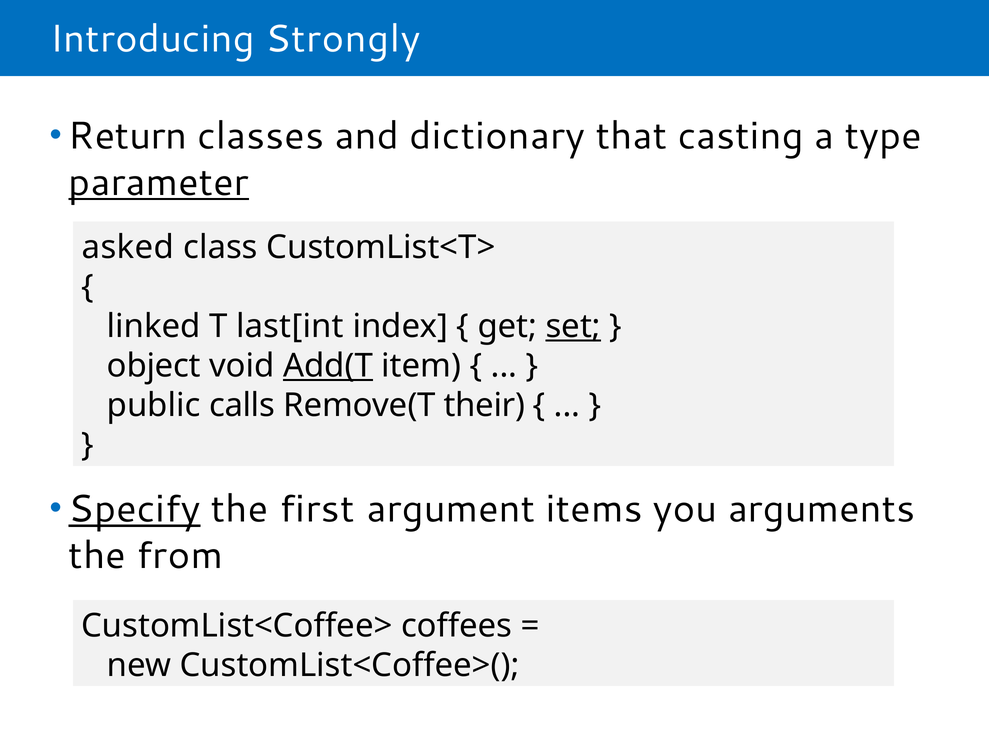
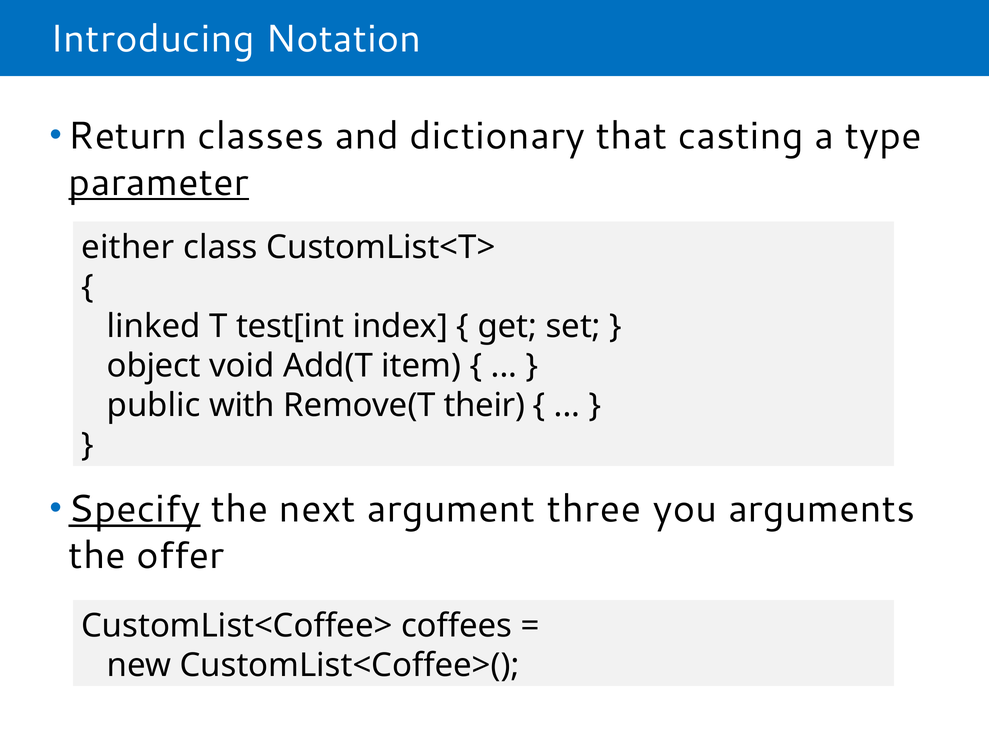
Strongly: Strongly -> Notation
asked: asked -> either
last[int: last[int -> test[int
set underline: present -> none
Add(T underline: present -> none
calls: calls -> with
first: first -> next
items: items -> three
from: from -> offer
